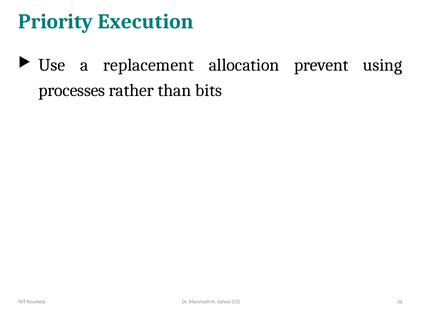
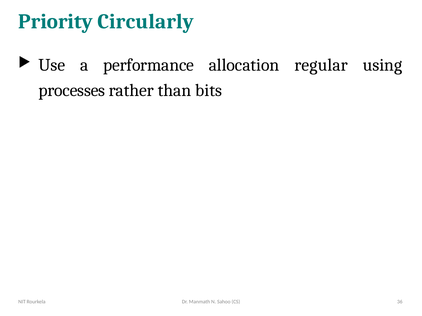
Execution: Execution -> Circularly
replacement: replacement -> performance
prevent: prevent -> regular
